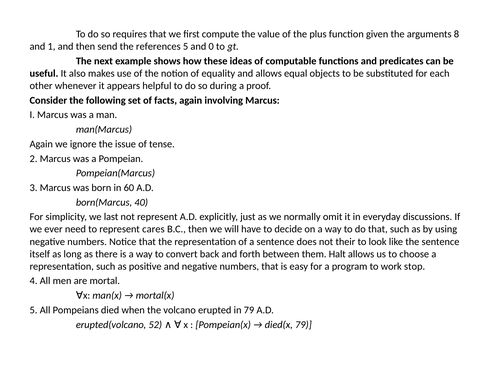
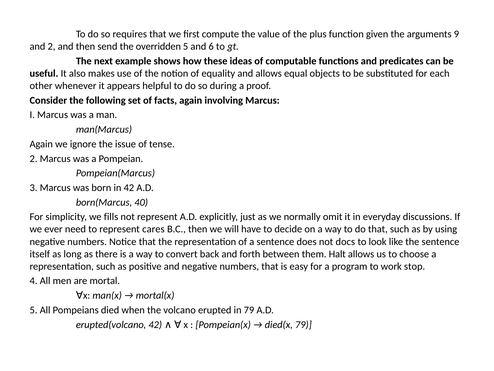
8: 8 -> 9
and 1: 1 -> 2
references: references -> overridden
0: 0 -> 6
in 60: 60 -> 42
last: last -> fills
their: their -> docs
erupted(volcano 52: 52 -> 42
